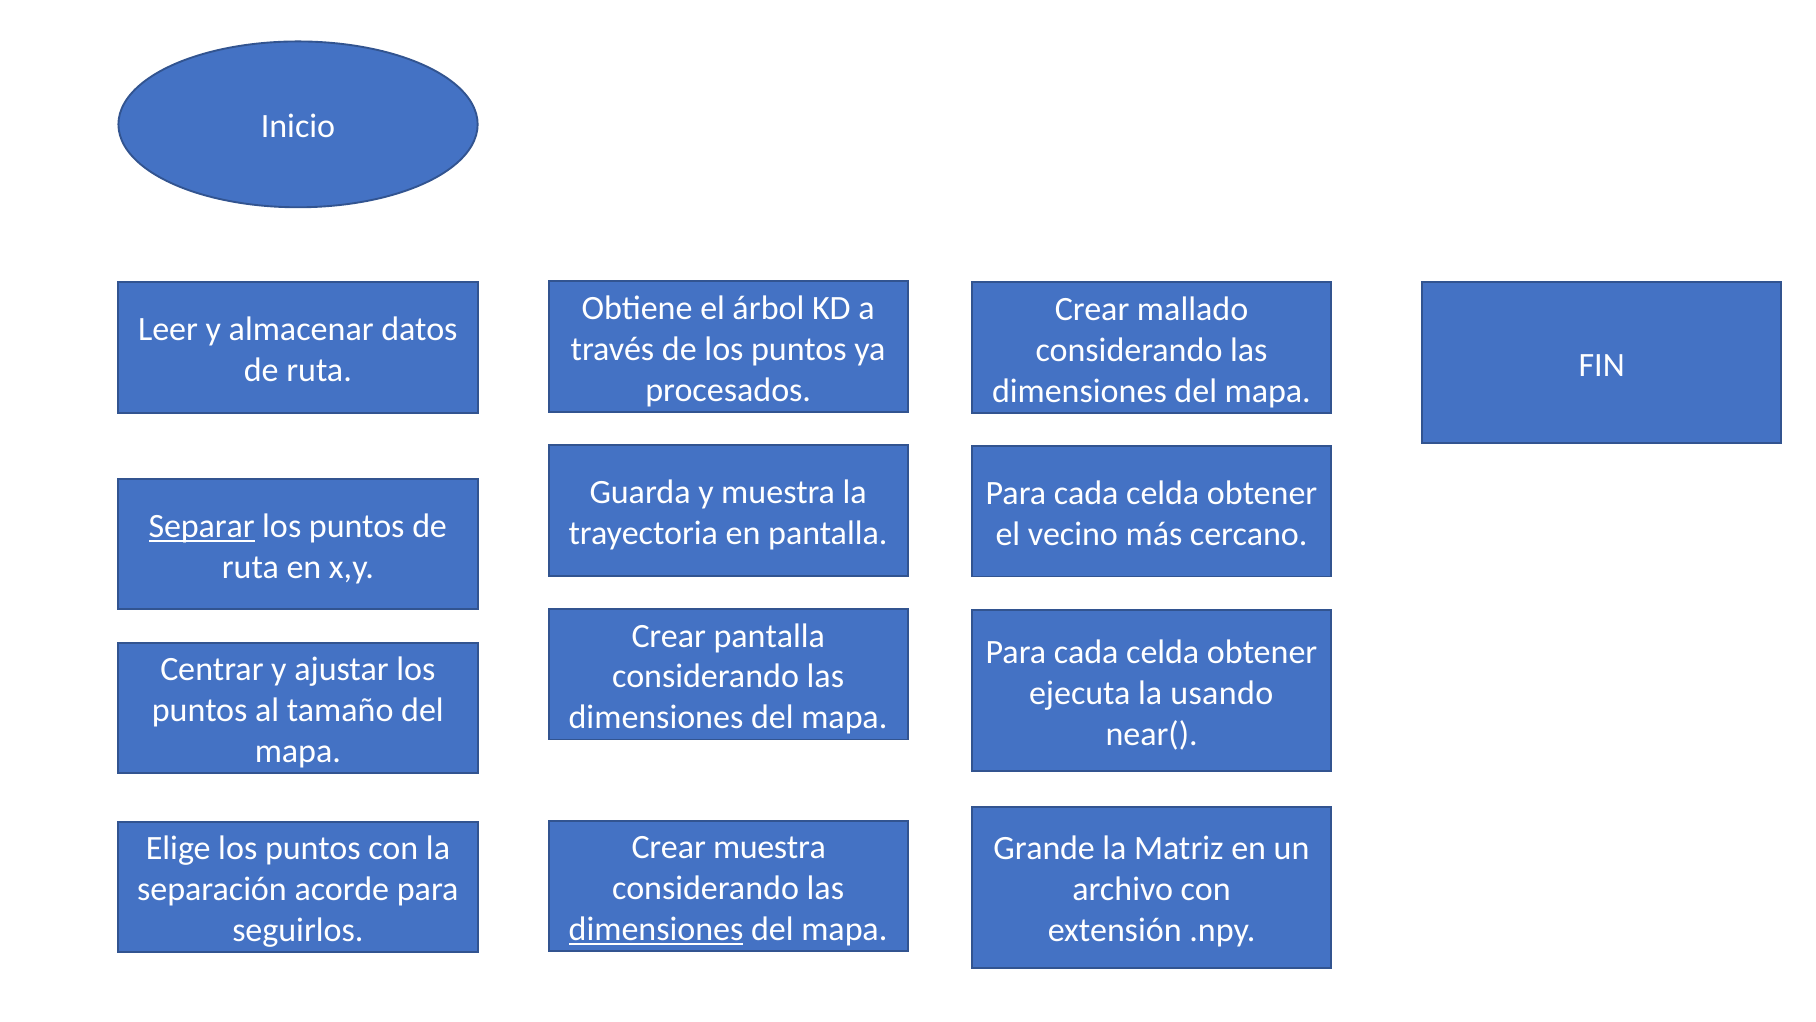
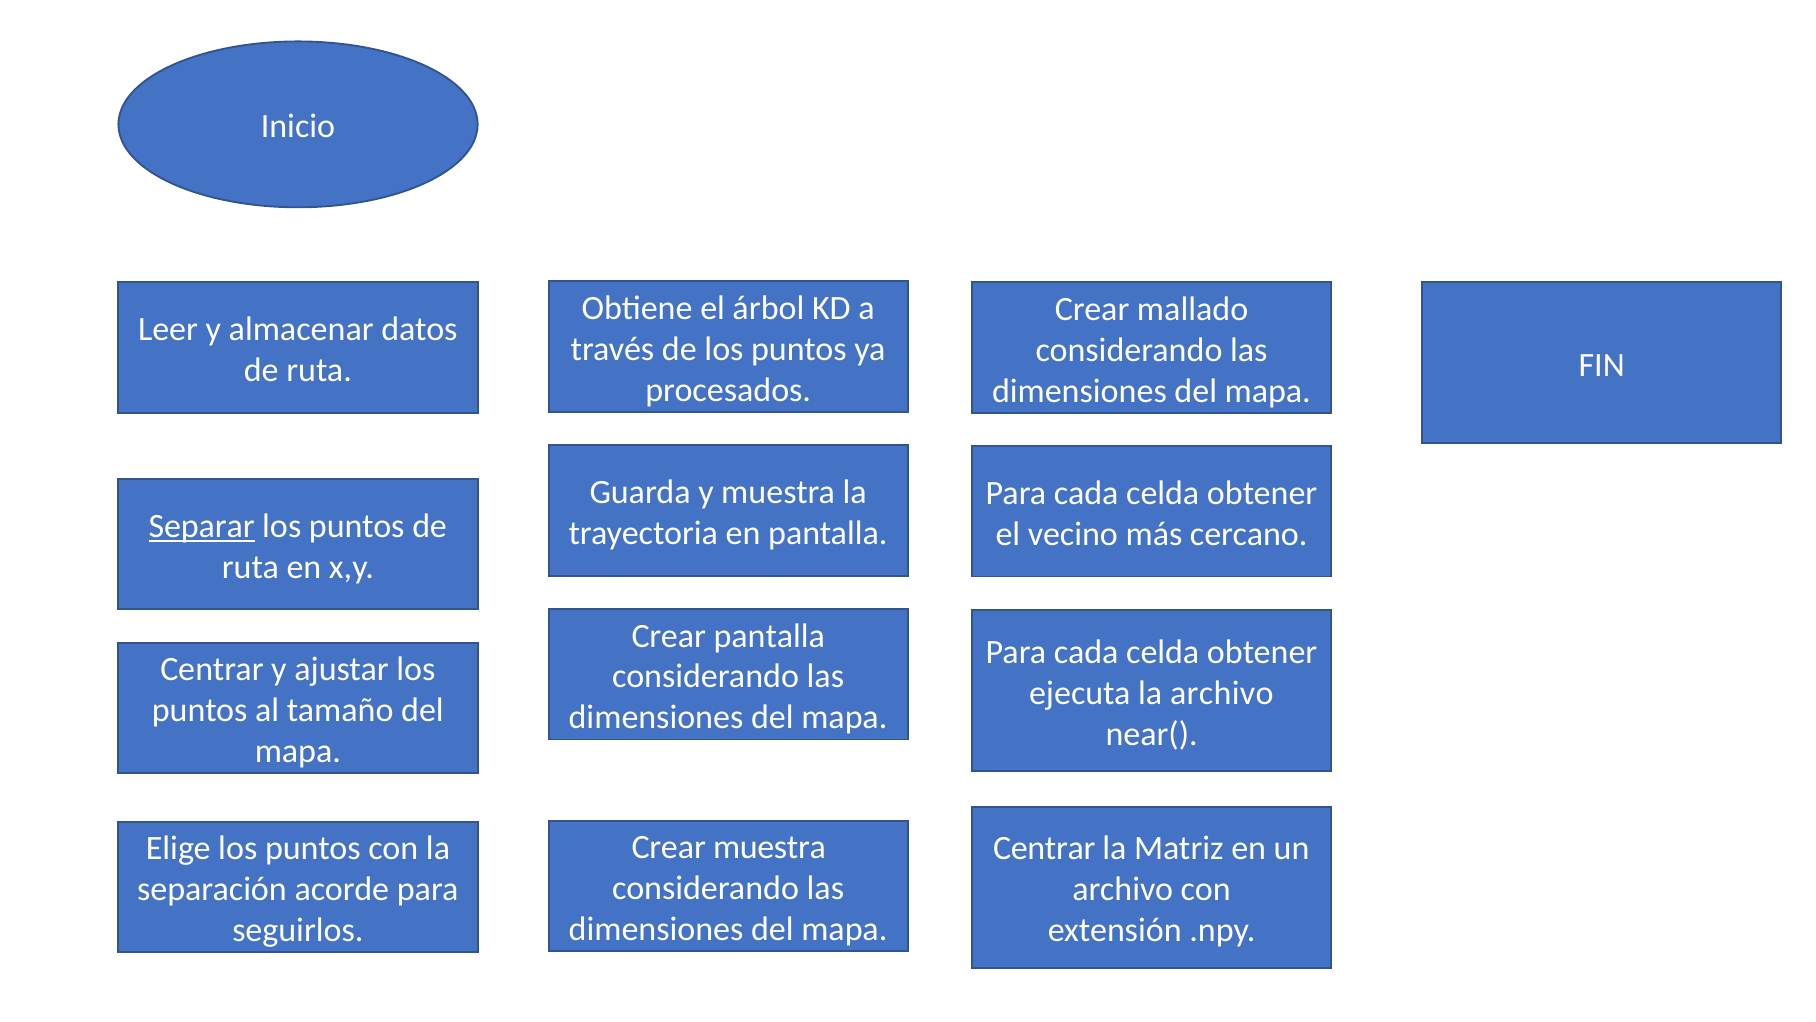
la usando: usando -> archivo
Grande at (1044, 848): Grande -> Centrar
dimensiones at (656, 929) underline: present -> none
